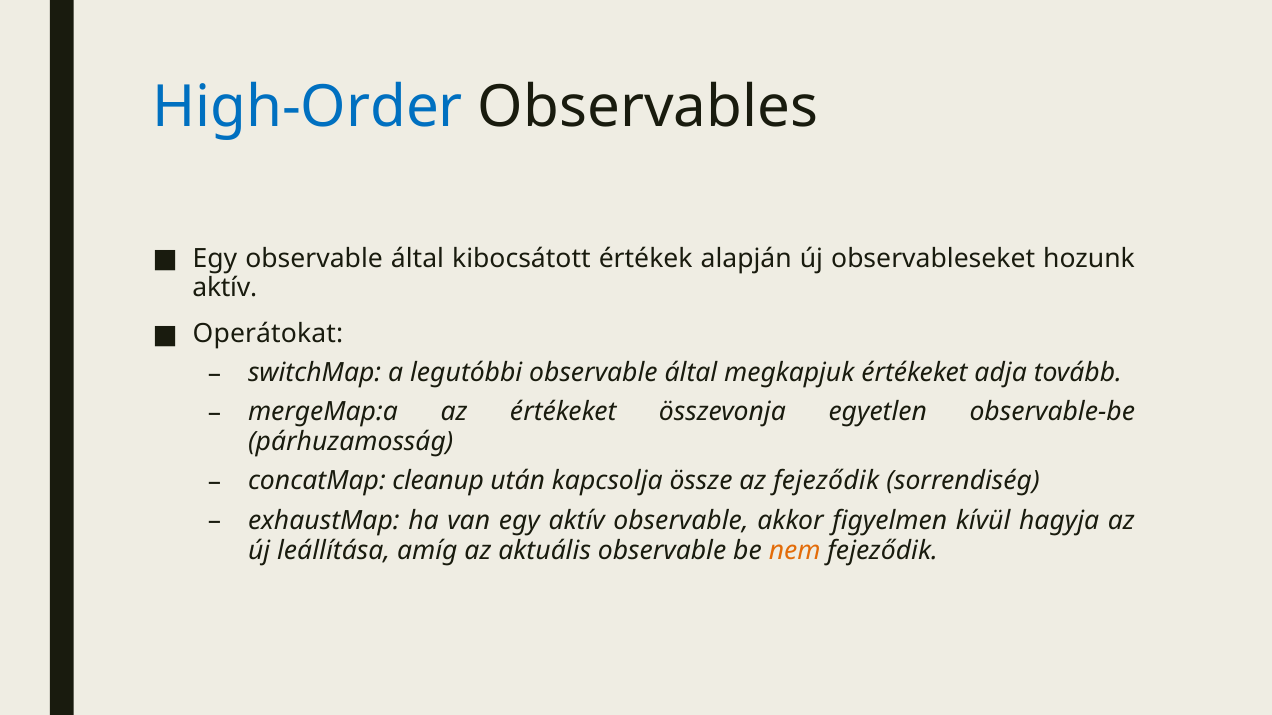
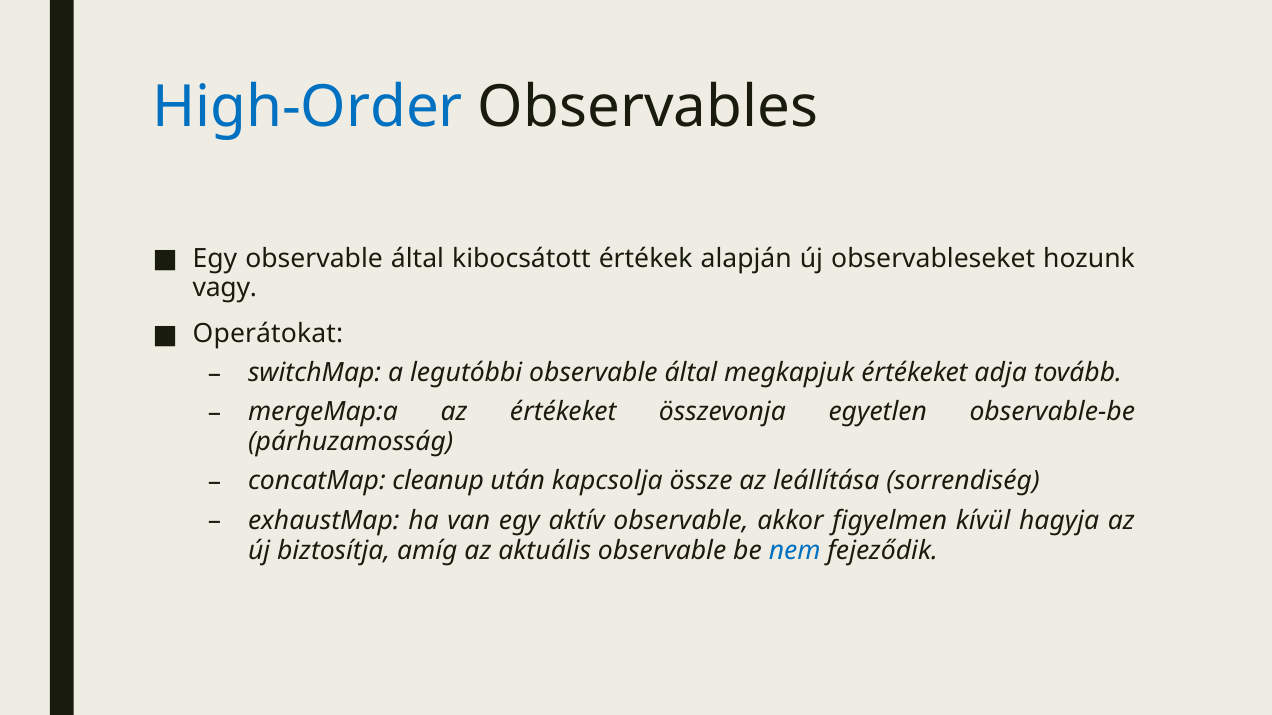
aktív at (225, 288): aktív -> vagy
az fejeződik: fejeződik -> leállítása
leállítása: leállítása -> biztosítja
nem colour: orange -> blue
